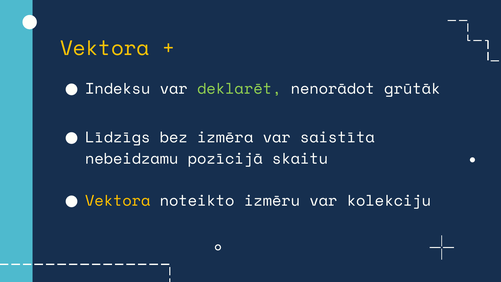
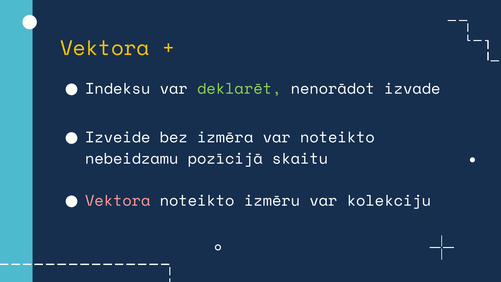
grūtāk: grūtāk -> izvade
Līdzīgs: Līdzīgs -> Izveide
var saistīta: saistīta -> noteikto
Vektora at (118, 201) colour: yellow -> pink
